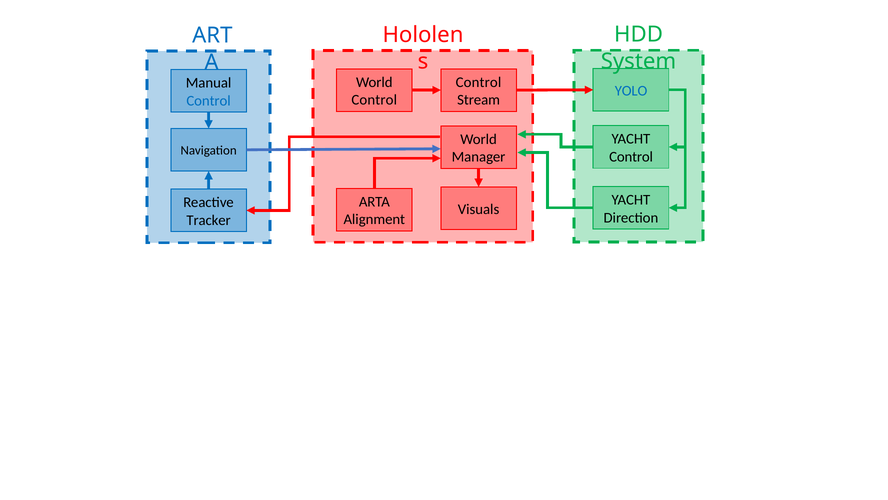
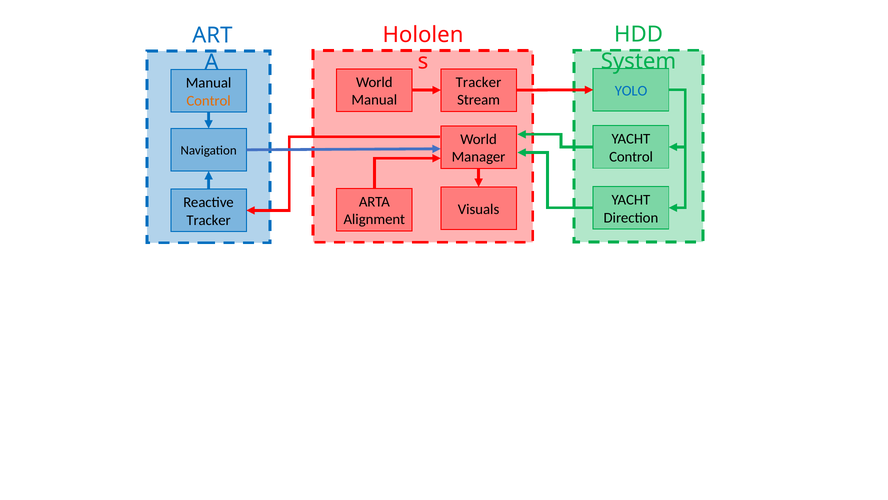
Control at (478, 82): Control -> Tracker
Control at (374, 100): Control -> Manual
Control at (209, 101) colour: blue -> orange
